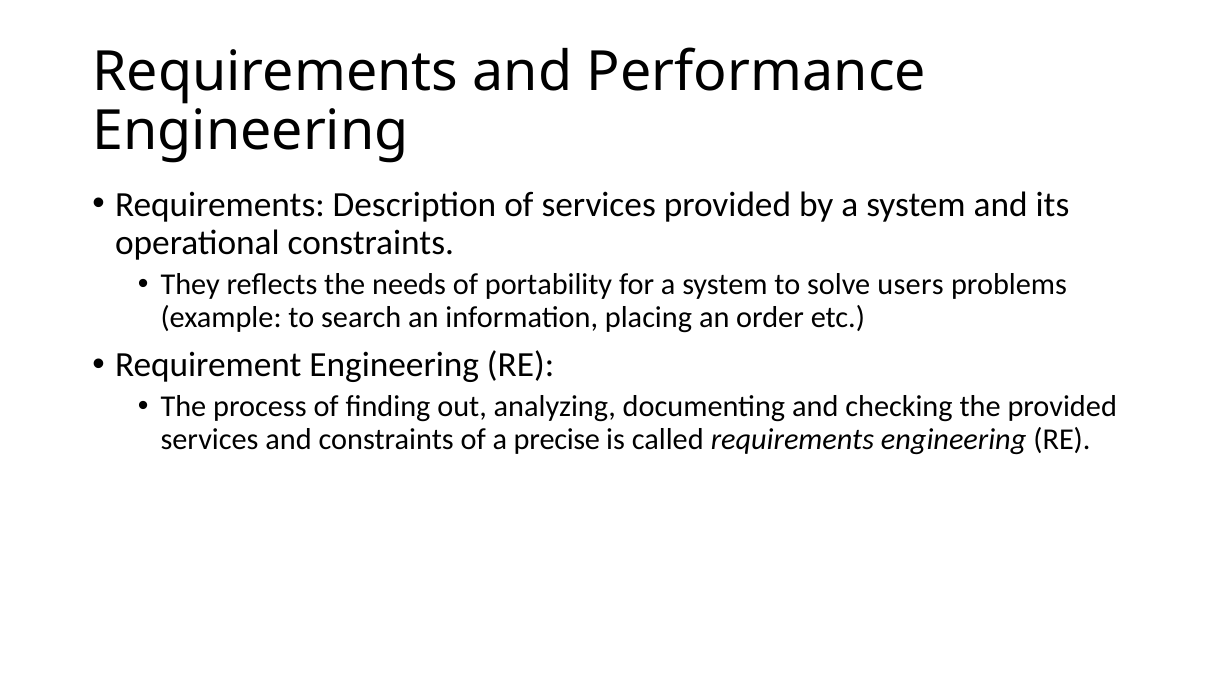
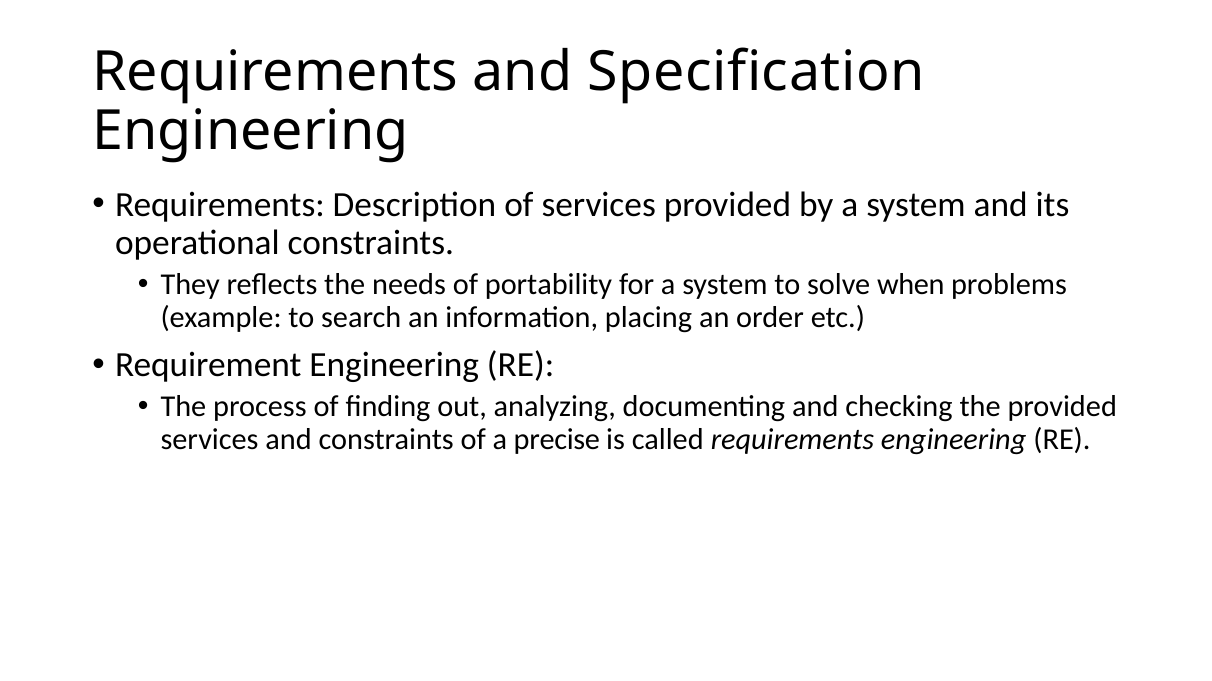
Performance: Performance -> Specification
users: users -> when
